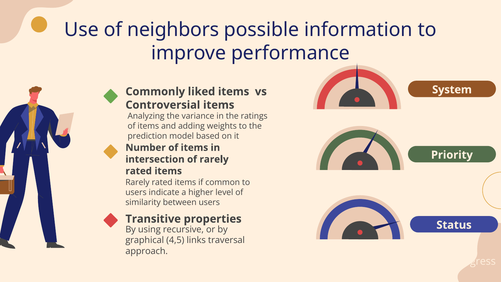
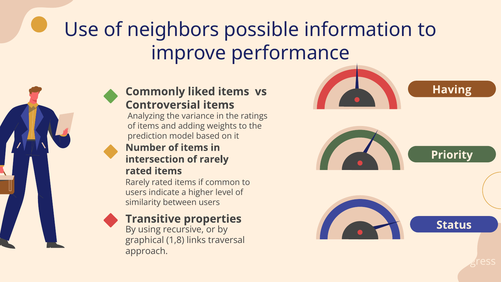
System: System -> Having
4,5: 4,5 -> 1,8
